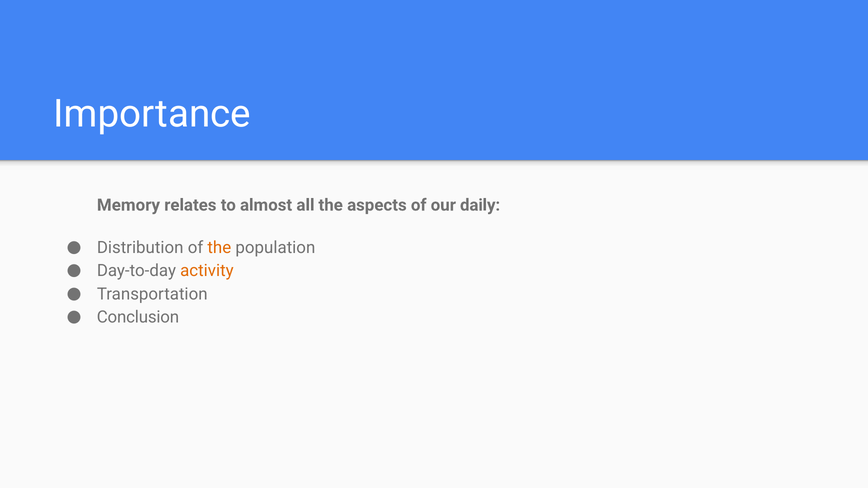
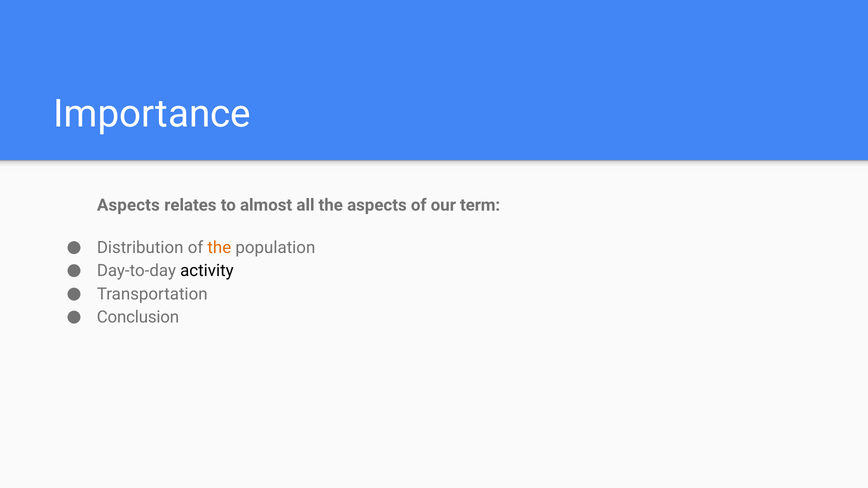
Memory at (128, 205): Memory -> Aspects
daily: daily -> term
activity colour: orange -> black
